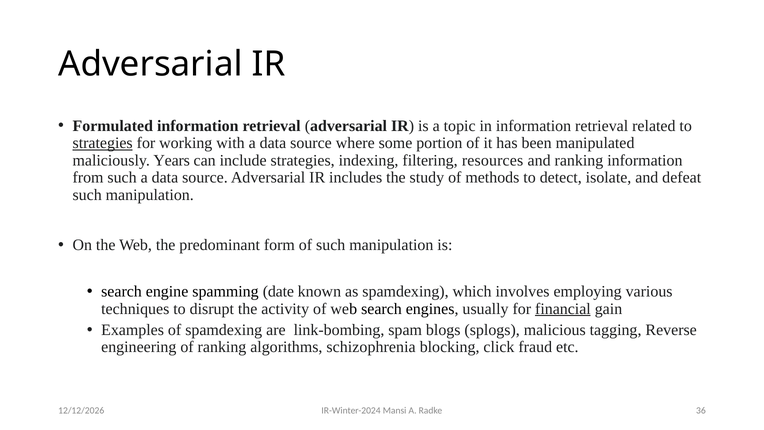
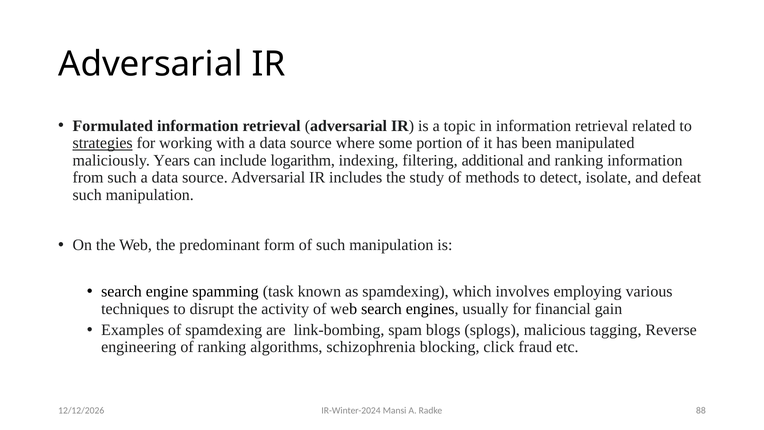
include strategies: strategies -> logarithm
resources: resources -> additional
date: date -> task
financial underline: present -> none
36: 36 -> 88
